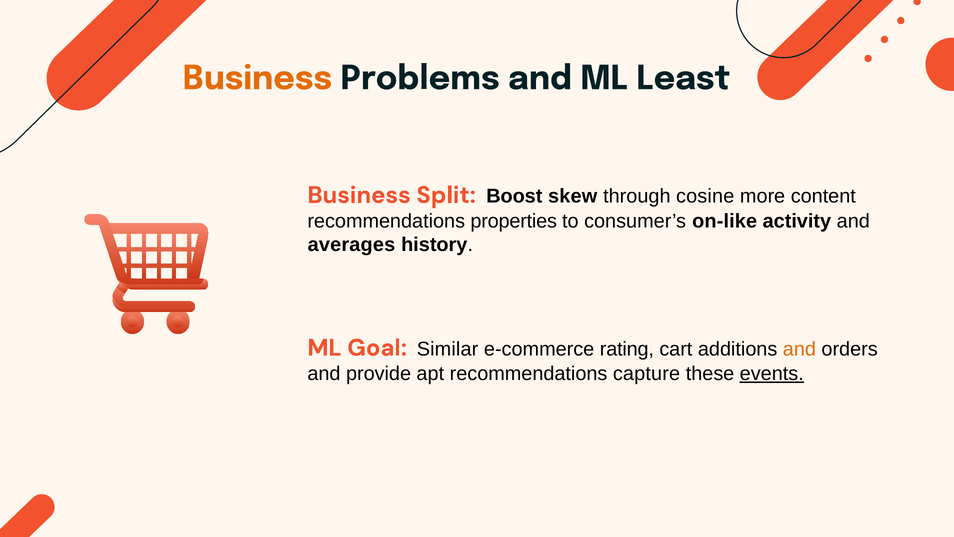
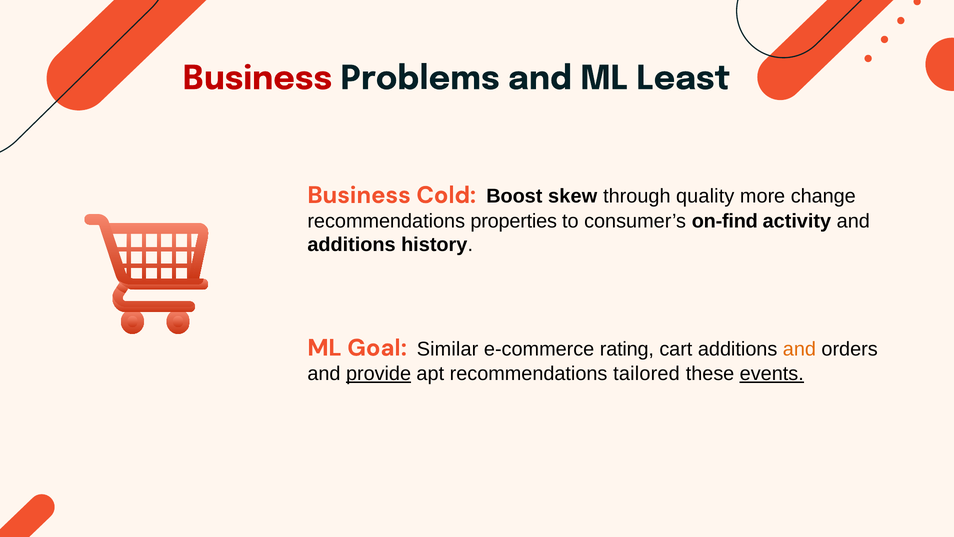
Business at (257, 78) colour: orange -> red
Split: Split -> Cold
cosine: cosine -> quality
content: content -> change
on-like: on-like -> on-find
averages at (351, 245): averages -> additions
provide underline: none -> present
capture: capture -> tailored
